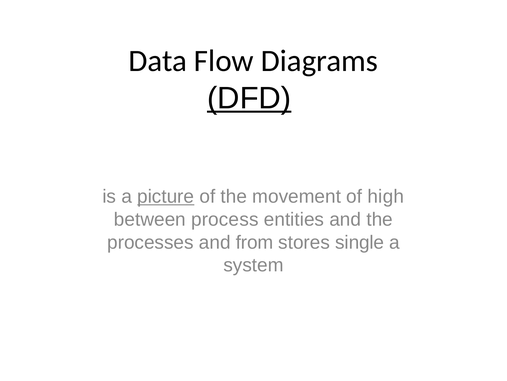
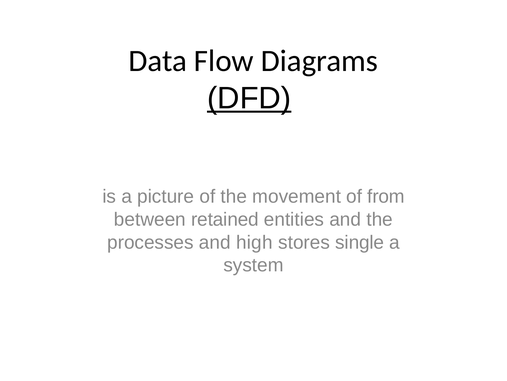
picture underline: present -> none
high: high -> from
process: process -> retained
from: from -> high
